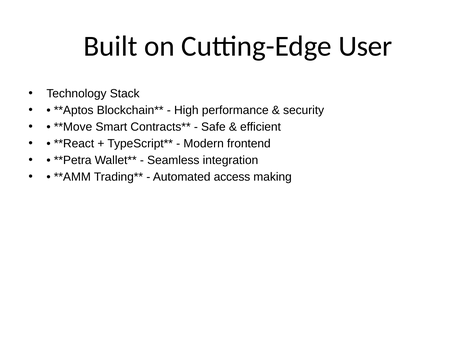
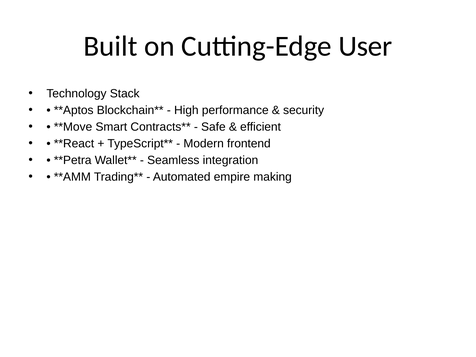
access: access -> empire
